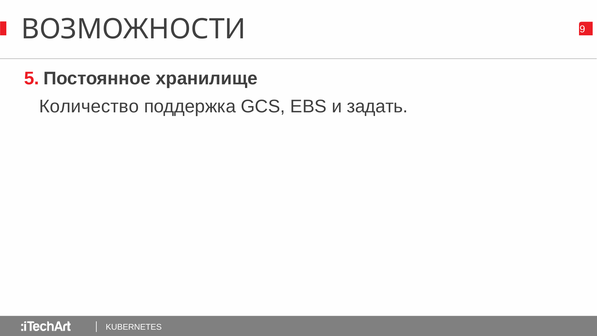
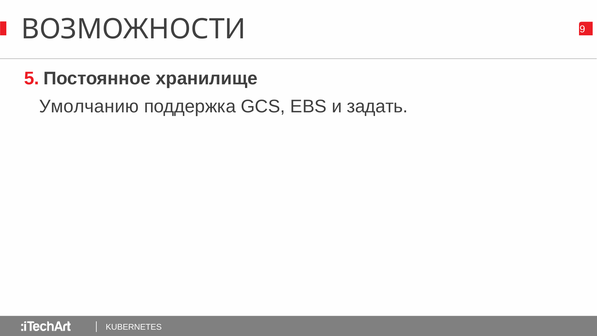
Количество: Количество -> Умолчанию
